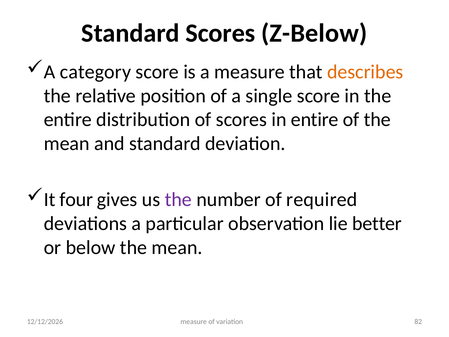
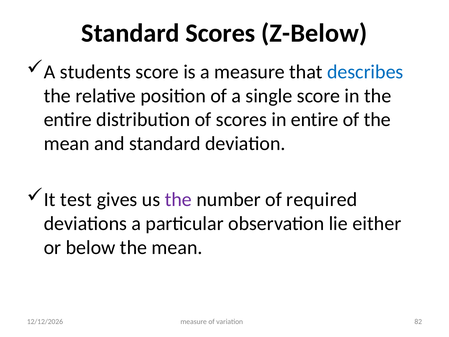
category: category -> students
describes colour: orange -> blue
four: four -> test
better: better -> either
